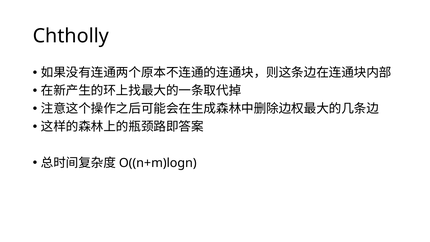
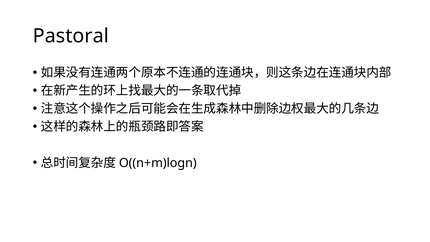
Chtholly: Chtholly -> Pastoral
